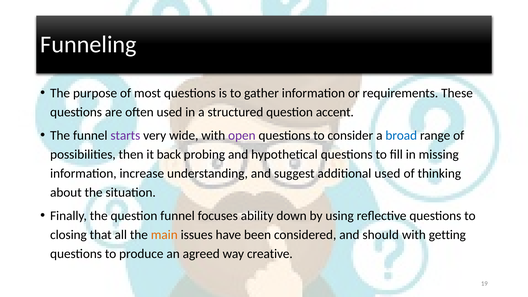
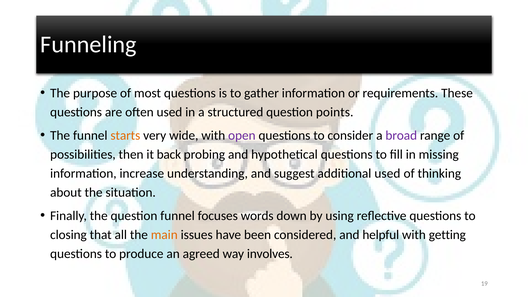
accent: accent -> points
starts colour: purple -> orange
broad colour: blue -> purple
ability: ability -> words
should: should -> helpful
creative: creative -> involves
